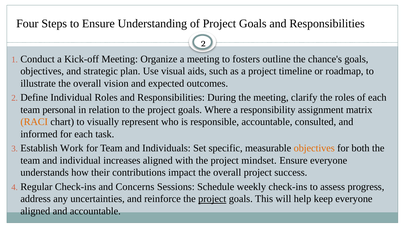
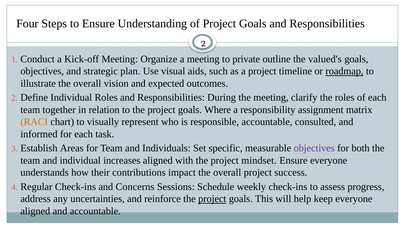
fosters: fosters -> private
chance's: chance's -> valued's
roadmap underline: none -> present
personal: personal -> together
Work: Work -> Areas
objectives at (314, 148) colour: orange -> purple
